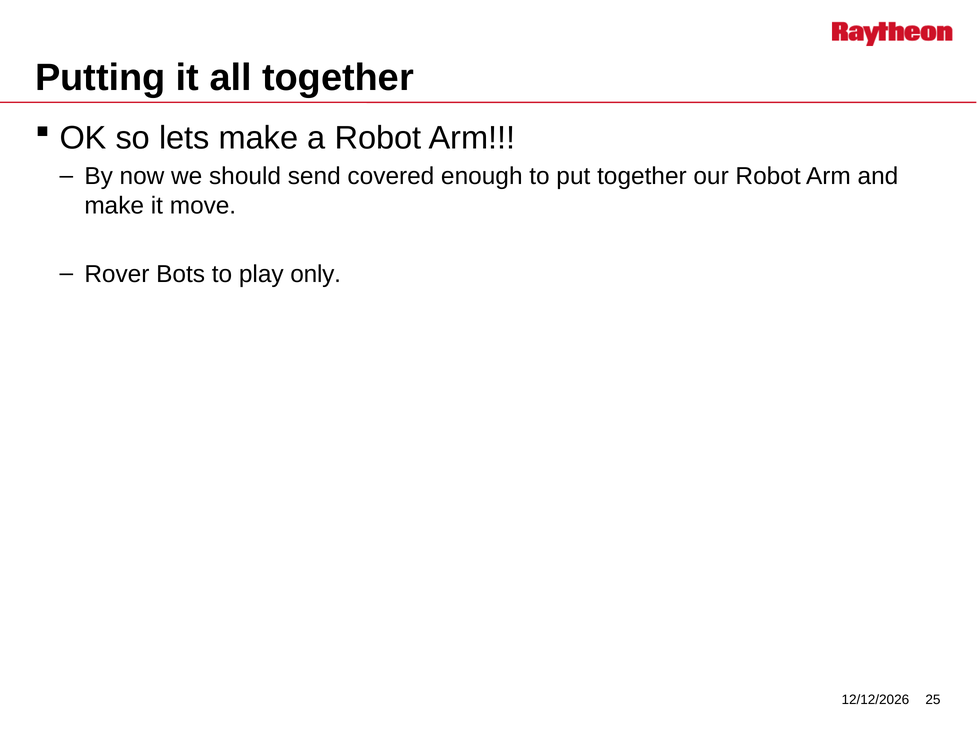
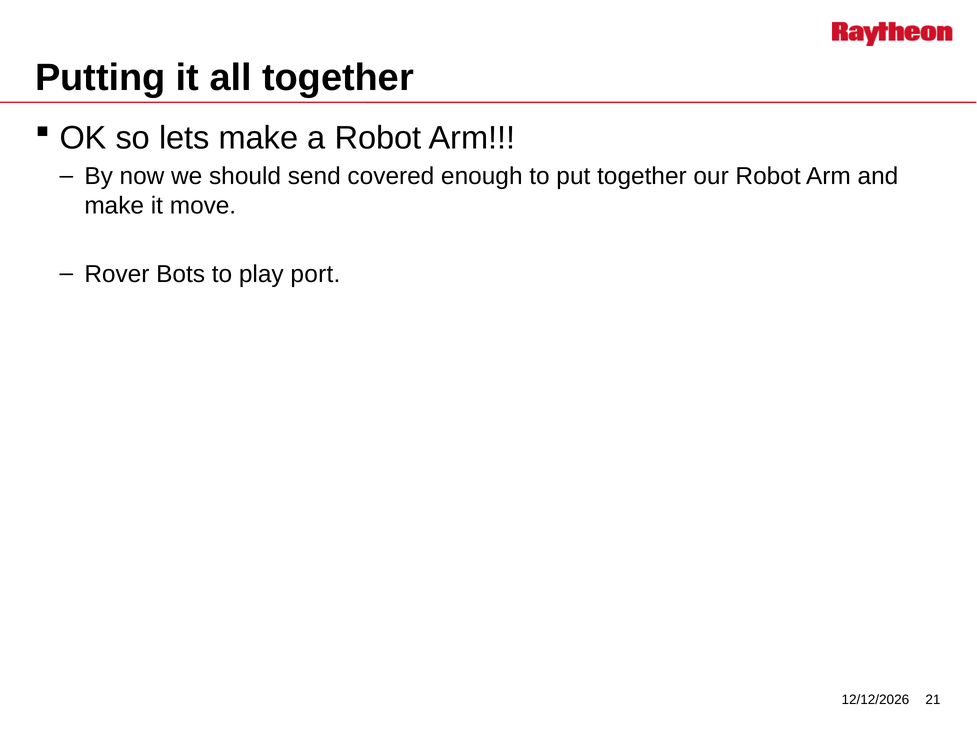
only: only -> port
25: 25 -> 21
